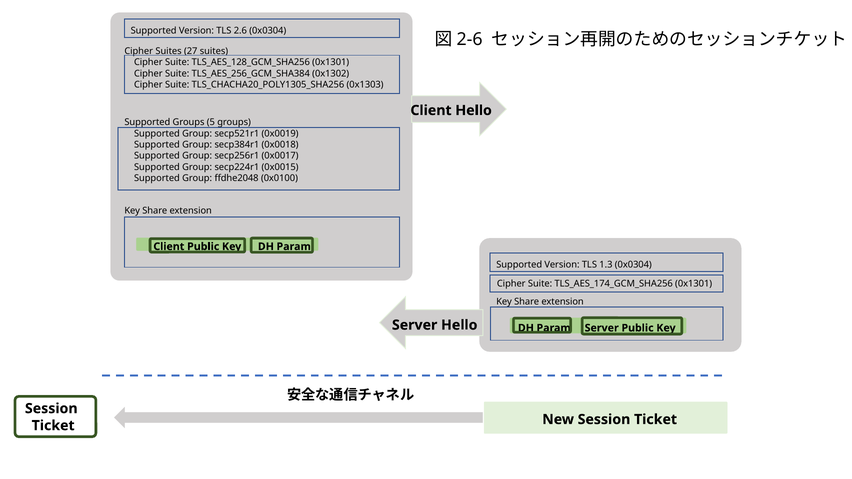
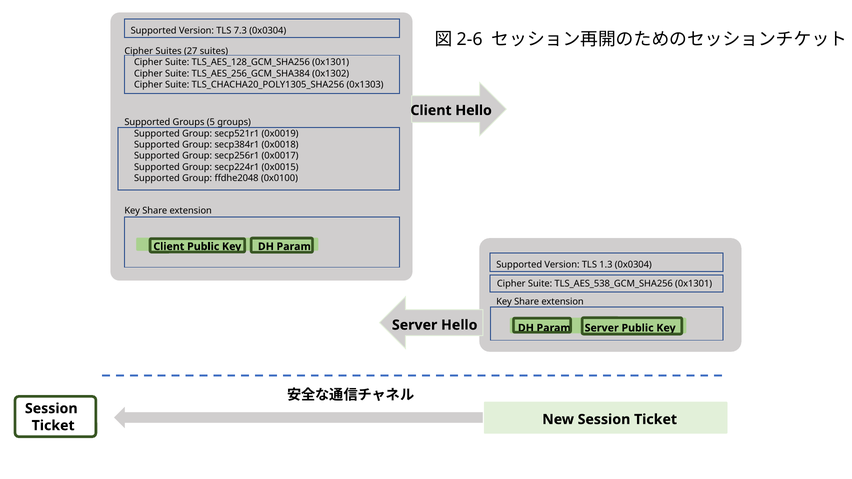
2.6: 2.6 -> 7.3
TLS_AES_174_GCM_SHA256: TLS_AES_174_GCM_SHA256 -> TLS_AES_538_GCM_SHA256
